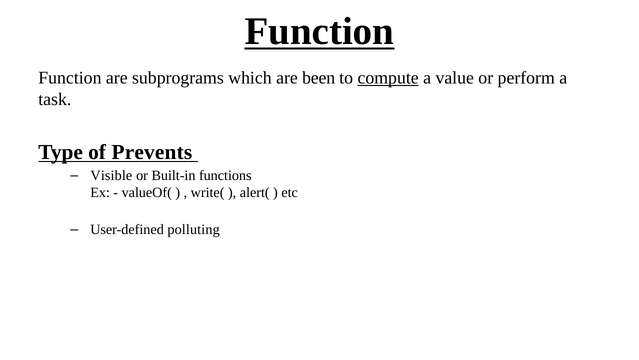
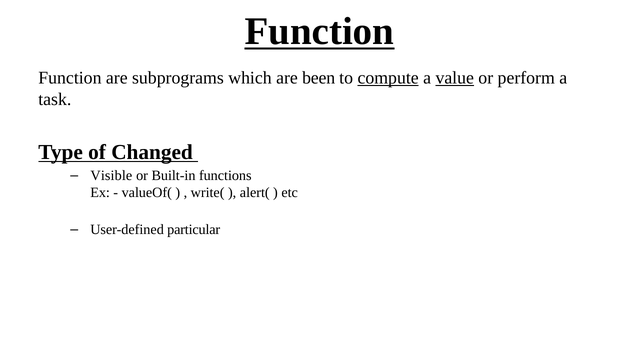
value underline: none -> present
Prevents: Prevents -> Changed
polluting: polluting -> particular
